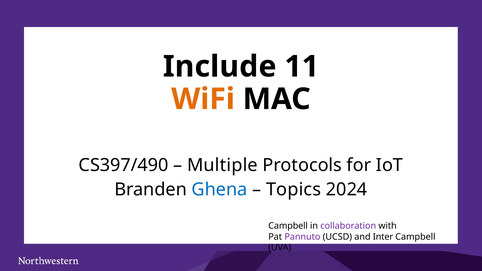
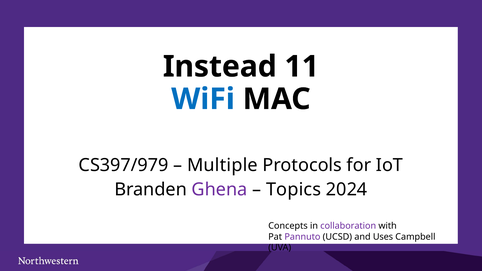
Include: Include -> Instead
WiFi colour: orange -> blue
CS397/490: CS397/490 -> CS397/979
Ghena colour: blue -> purple
Campbell at (288, 226): Campbell -> Concepts
Inter: Inter -> Uses
